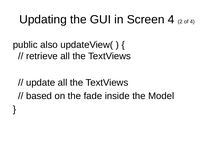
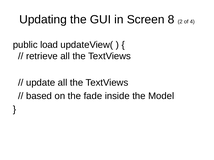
Screen 4: 4 -> 8
also: also -> load
